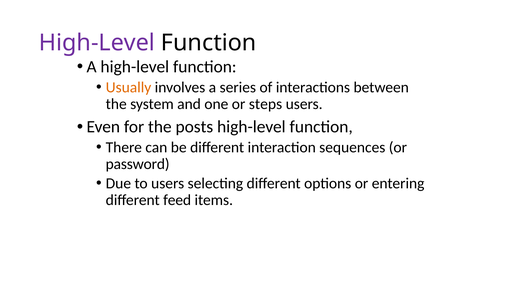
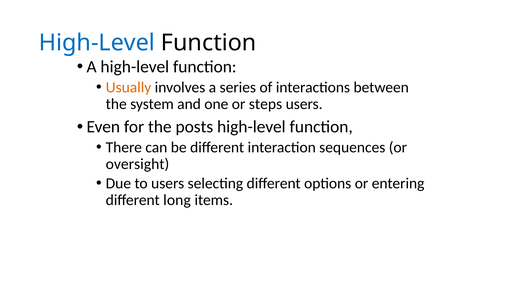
High-Level at (97, 43) colour: purple -> blue
password: password -> oversight
feed: feed -> long
